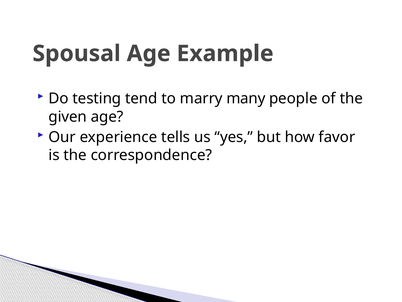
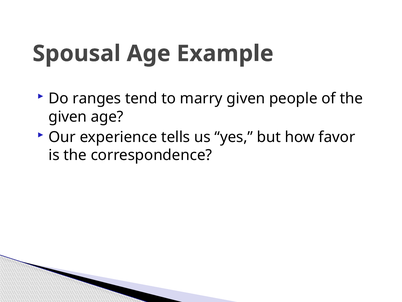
testing: testing -> ranges
marry many: many -> given
